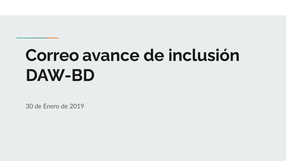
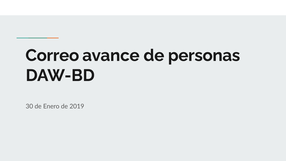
inclusión: inclusión -> personas
